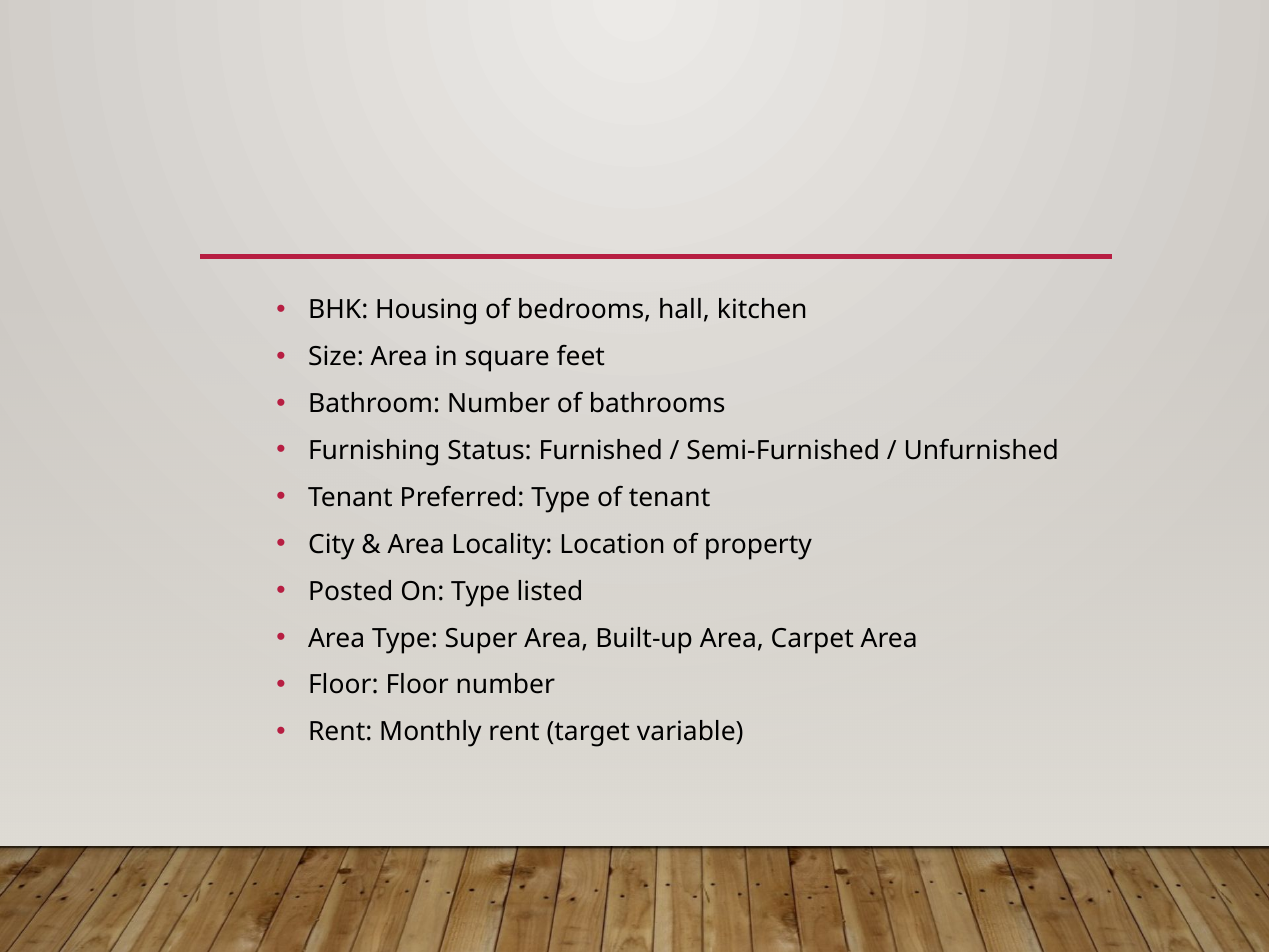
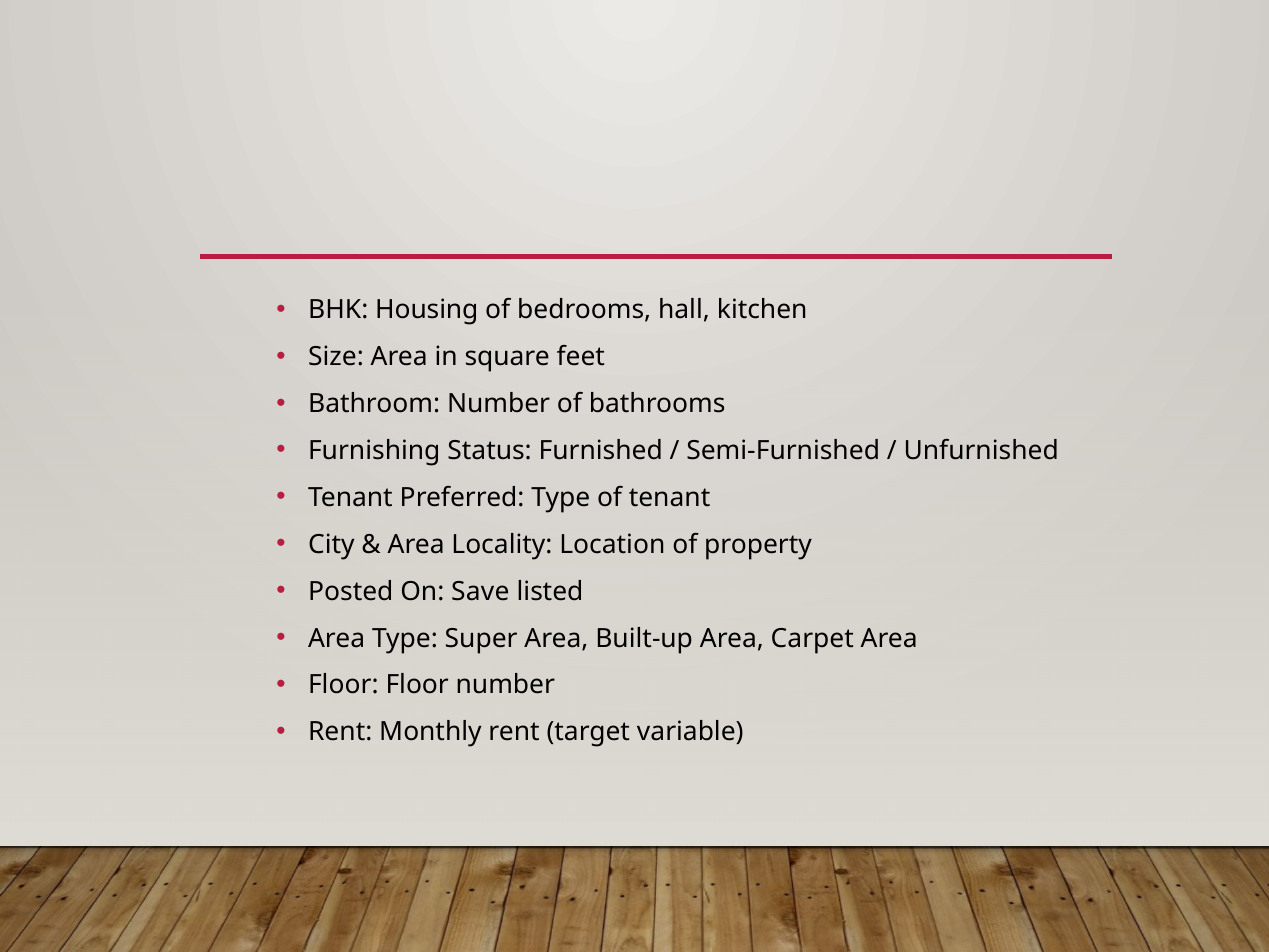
On Type: Type -> Save
